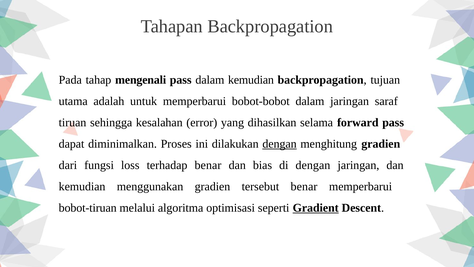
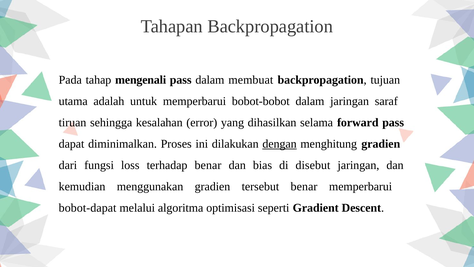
dalam kemudian: kemudian -> membuat
di dengan: dengan -> disebut
bobot-tiruan: bobot-tiruan -> bobot-dapat
Gradient underline: present -> none
